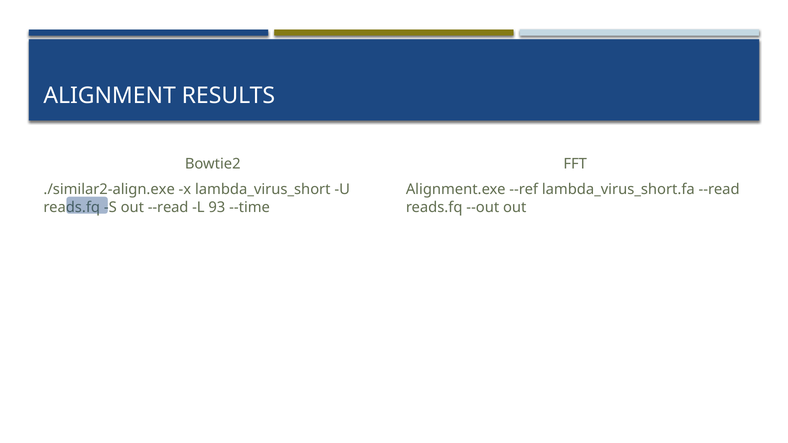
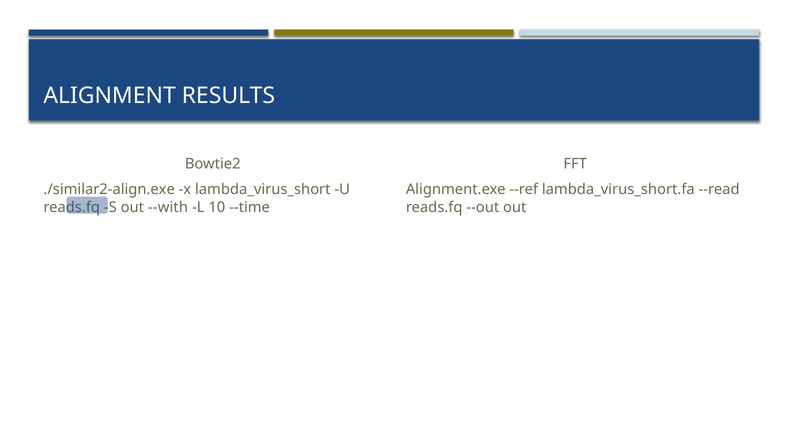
out --read: --read -> --with
93: 93 -> 10
